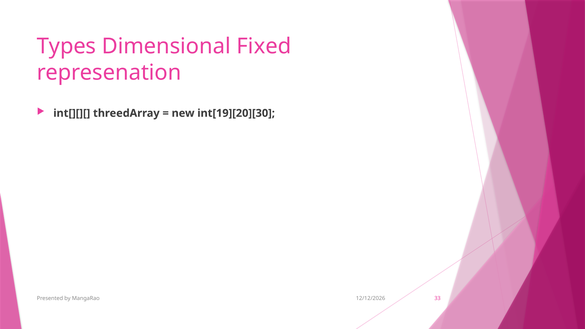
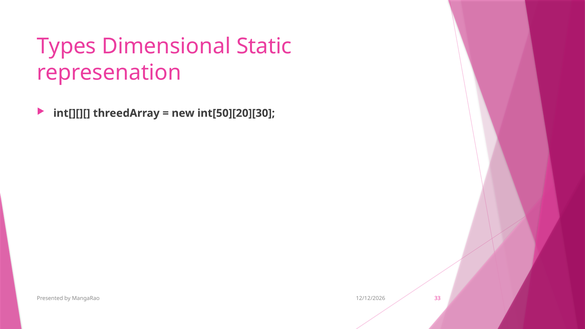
Fixed: Fixed -> Static
int[19][20][30: int[19][20][30 -> int[50][20][30
